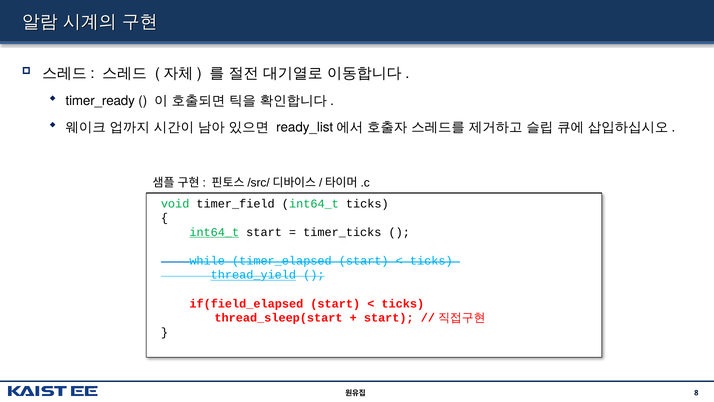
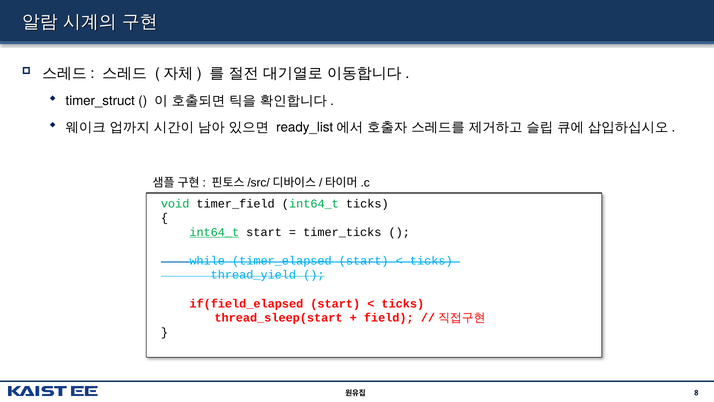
timer_ready: timer_ready -> timer_struct
thread_yield underline: present -> none
start at (389, 318): start -> field
